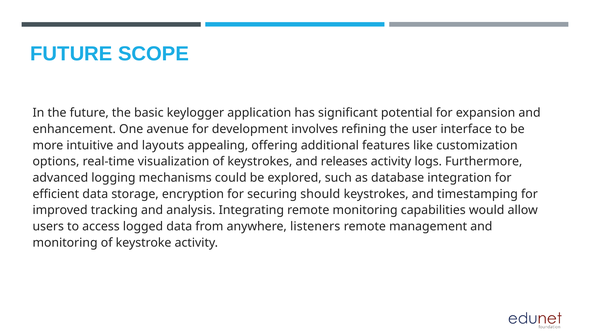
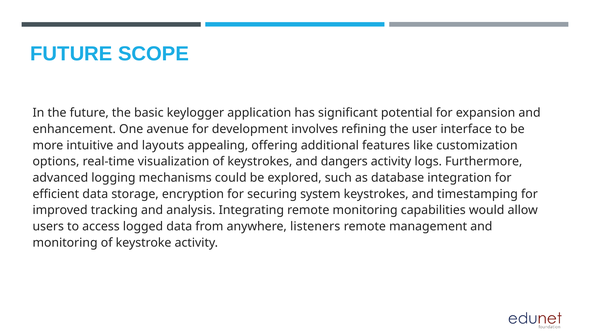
releases: releases -> dangers
should: should -> system
